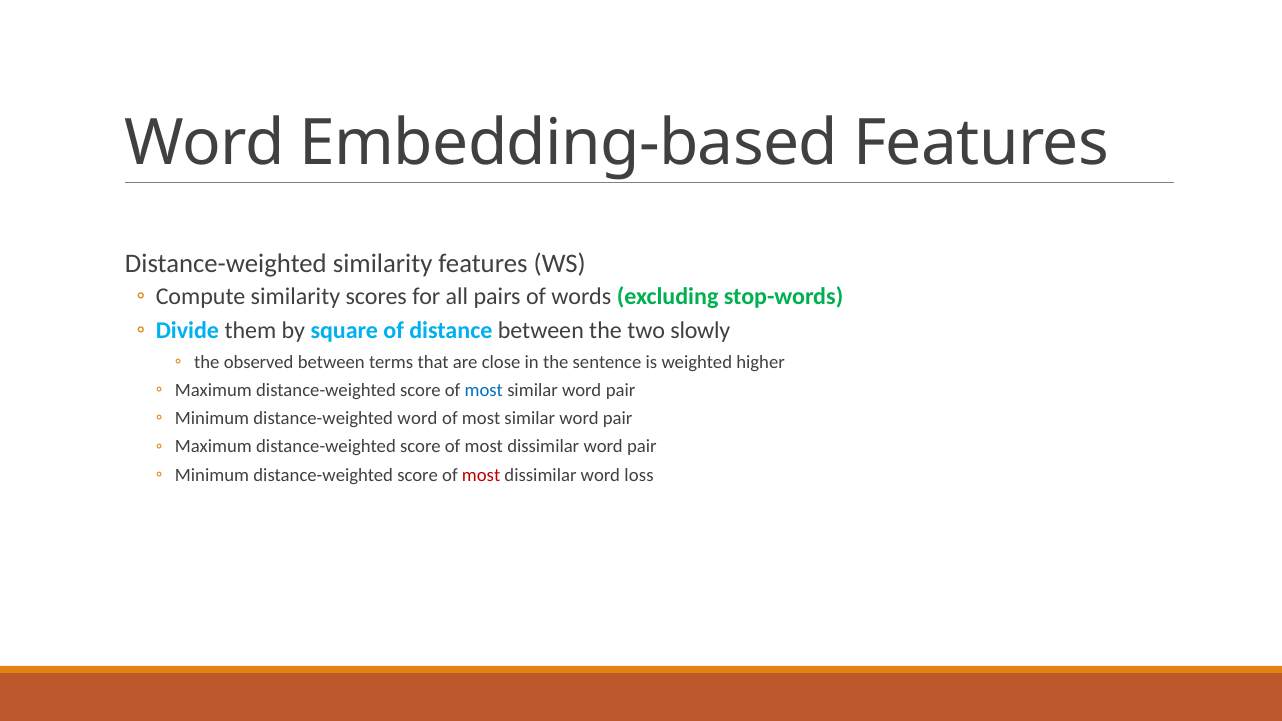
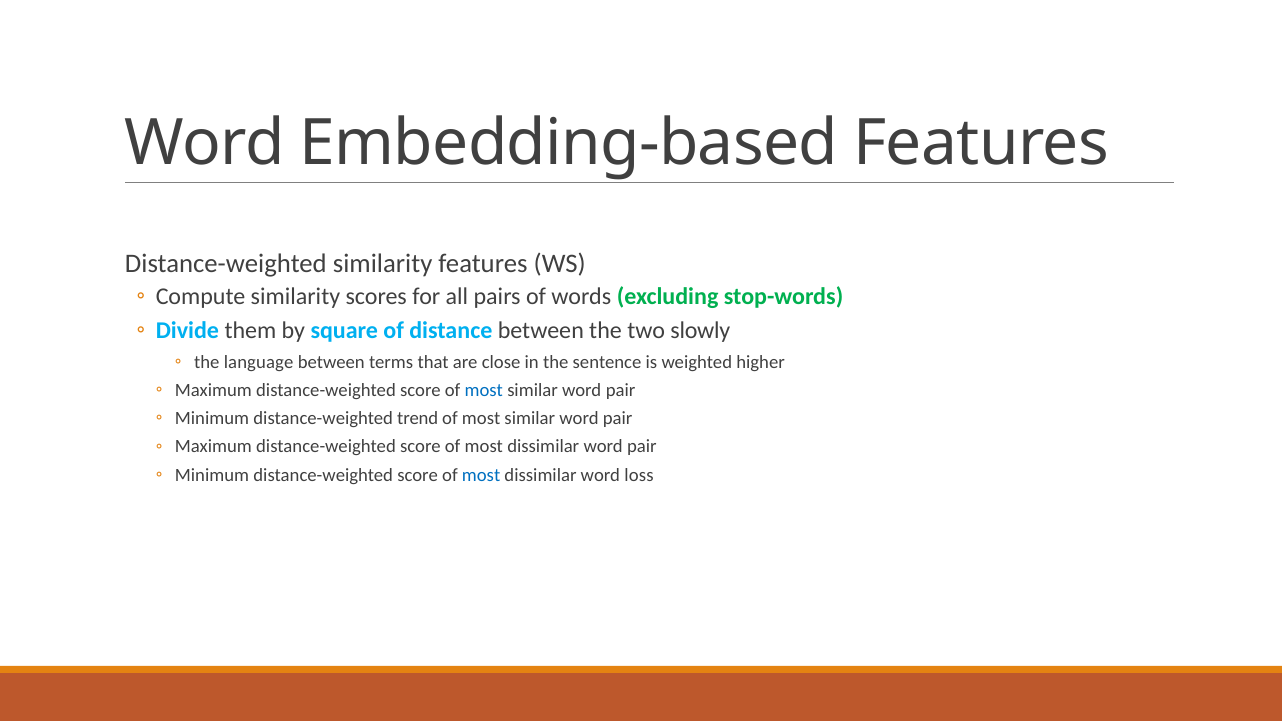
observed: observed -> language
distance-weighted word: word -> trend
most at (481, 475) colour: red -> blue
